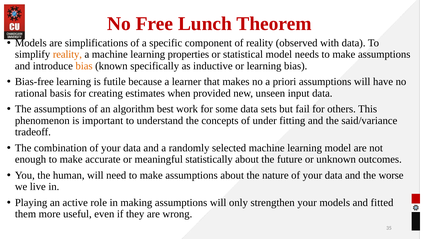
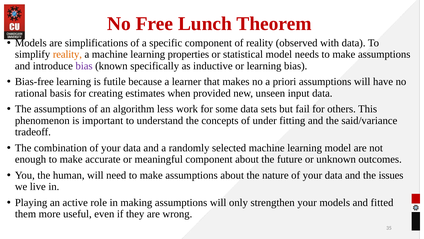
bias at (84, 66) colour: orange -> purple
best: best -> less
meaningful statistically: statistically -> component
worse: worse -> issues
